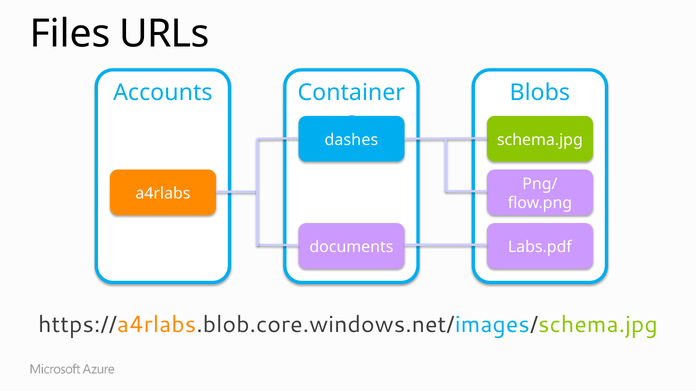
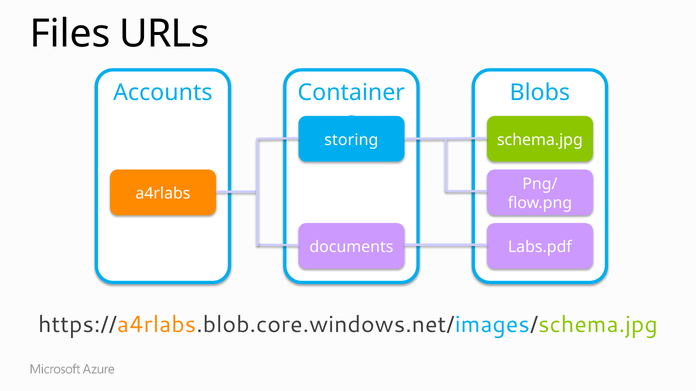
dashes: dashes -> storing
